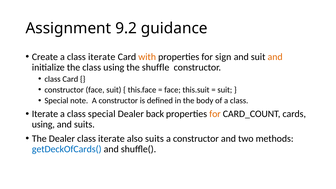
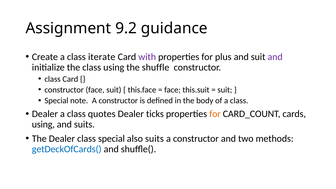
with colour: orange -> purple
sign: sign -> plus
and at (275, 57) colour: orange -> purple
Iterate at (45, 114): Iterate -> Dealer
class special: special -> quotes
back: back -> ticks
Dealer class iterate: iterate -> special
